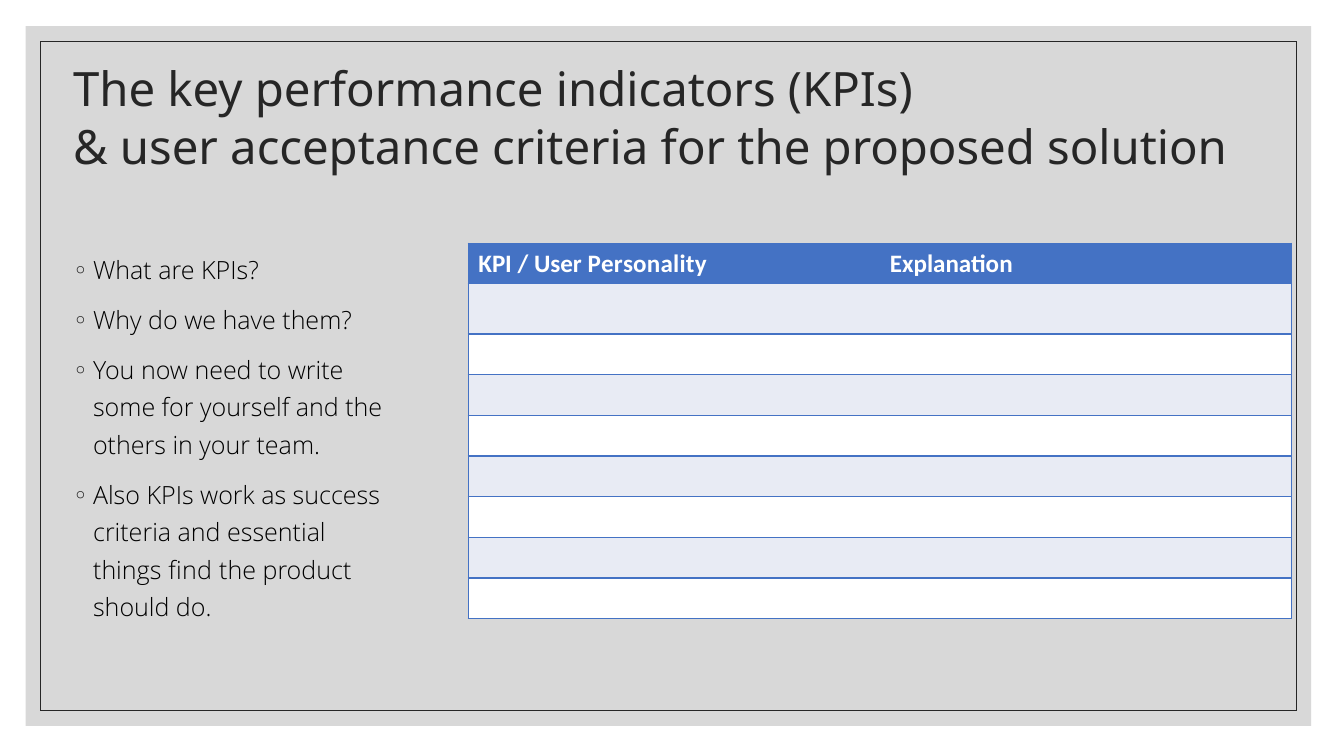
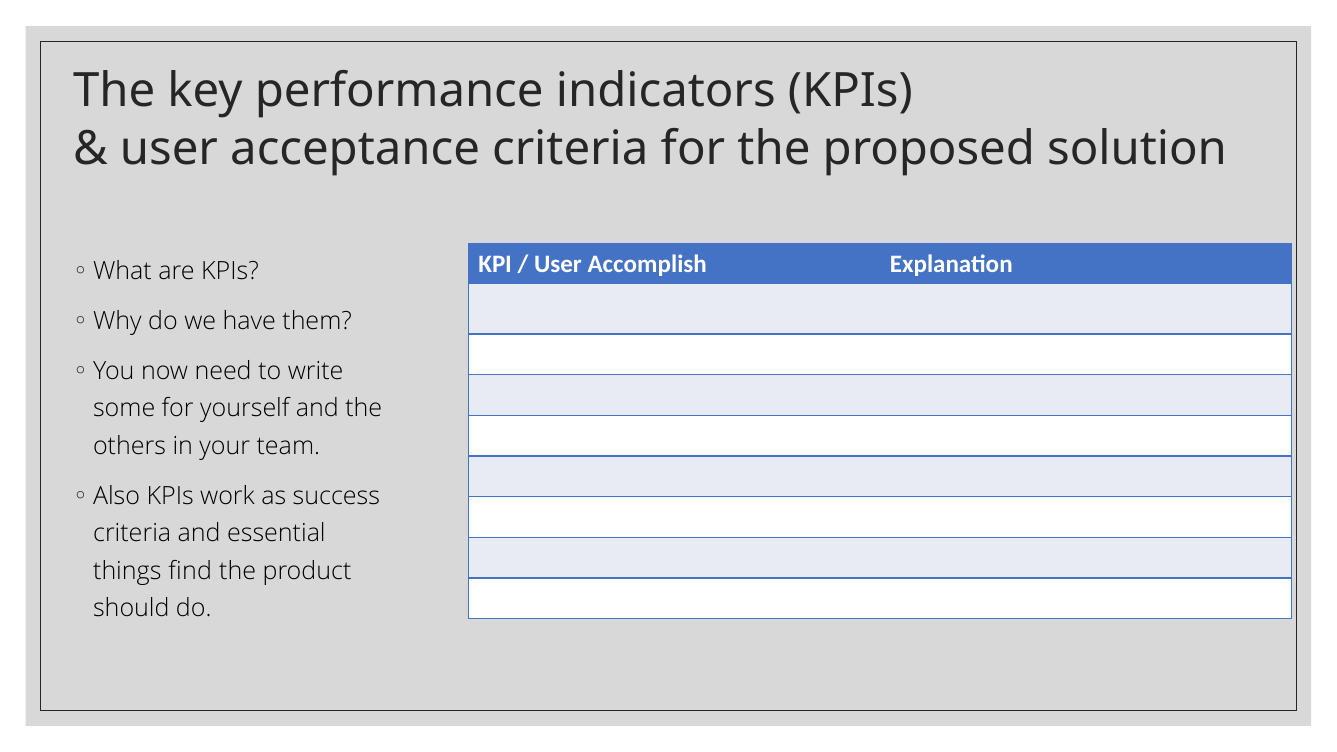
Personality: Personality -> Accomplish
